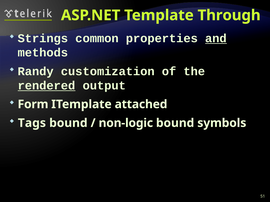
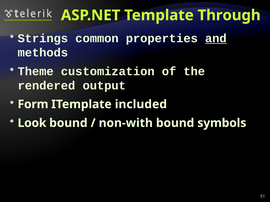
Randy: Randy -> Theme
rendered underline: present -> none
attached: attached -> included
Tags: Tags -> Look
non-logic: non-logic -> non-with
